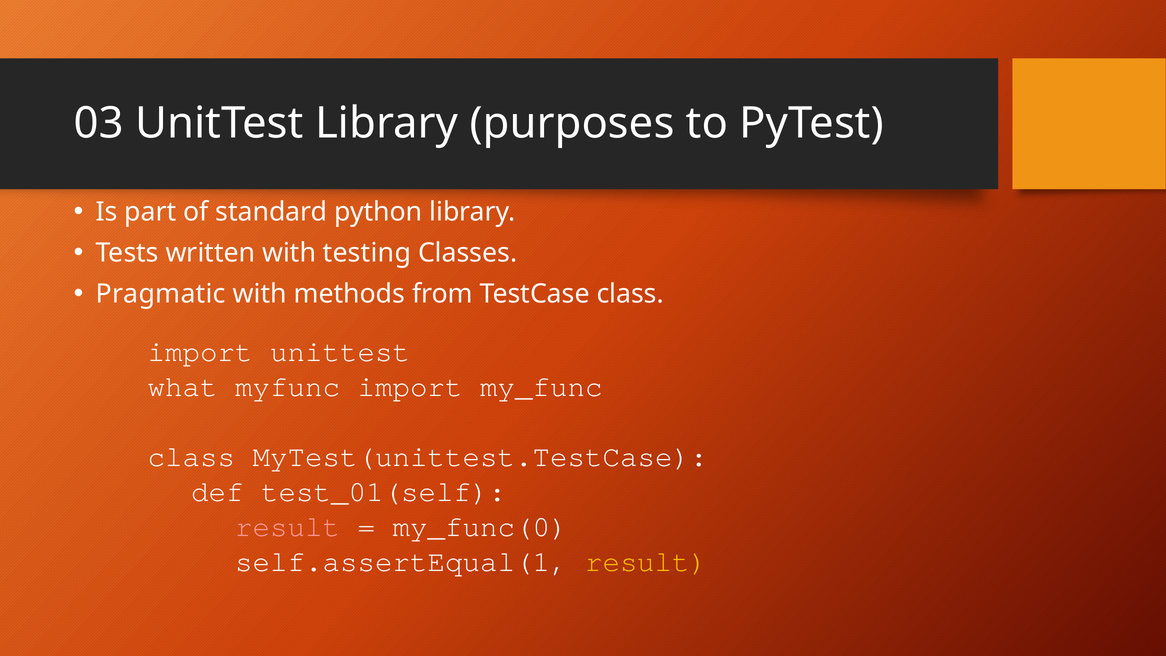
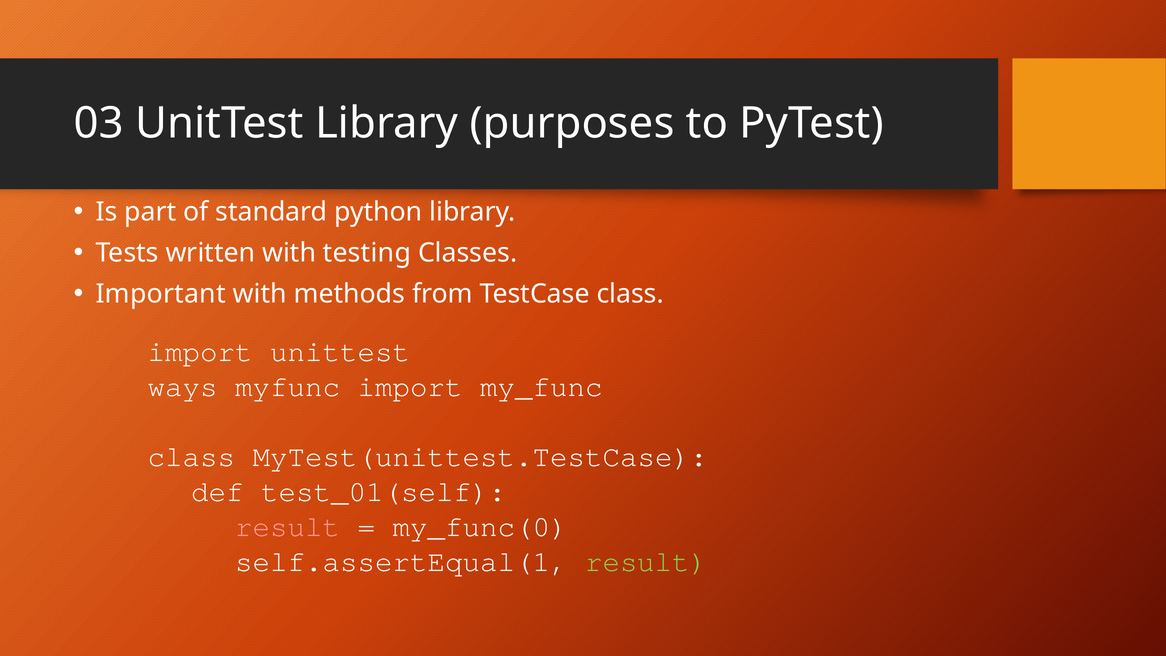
Pragmatic: Pragmatic -> Important
what: what -> ways
result at (646, 561) colour: yellow -> light green
